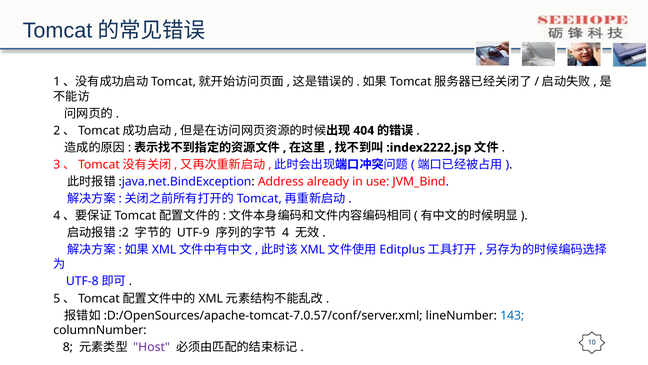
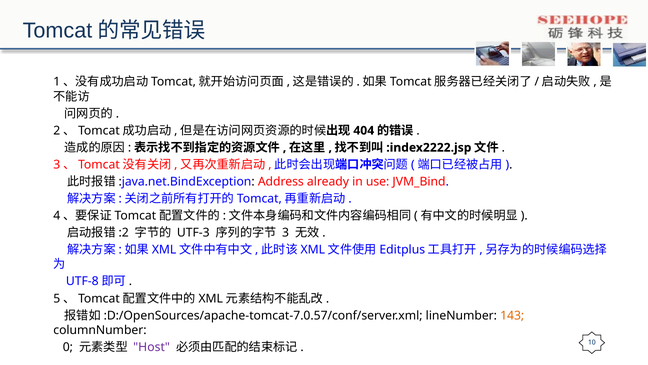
UTF-9: UTF-9 -> UTF-3
4: 4 -> 3
143 colour: blue -> orange
8: 8 -> 0
